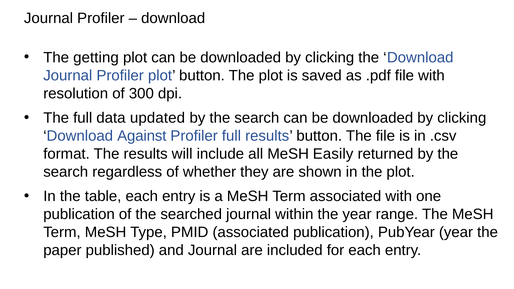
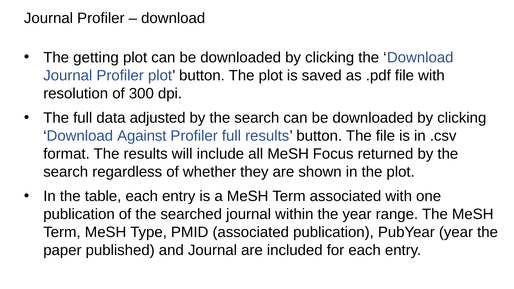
updated: updated -> adjusted
Easily: Easily -> Focus
